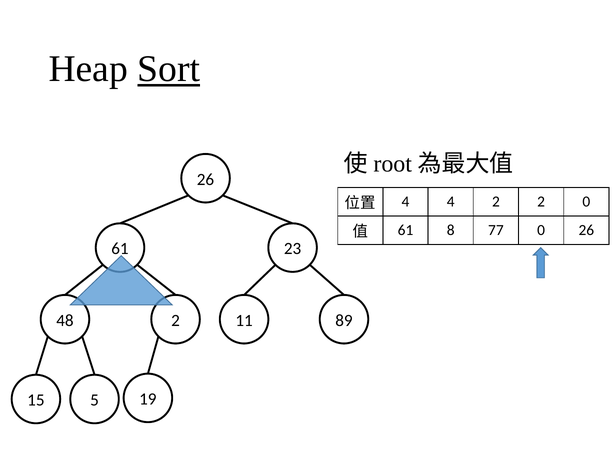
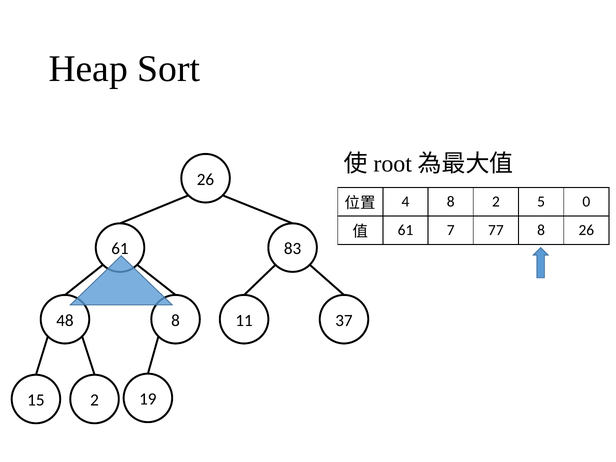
Sort underline: present -> none
4 4: 4 -> 8
2 2: 2 -> 5
8: 8 -> 7
77 0: 0 -> 8
23: 23 -> 83
48 2: 2 -> 8
89: 89 -> 37
15 5: 5 -> 2
